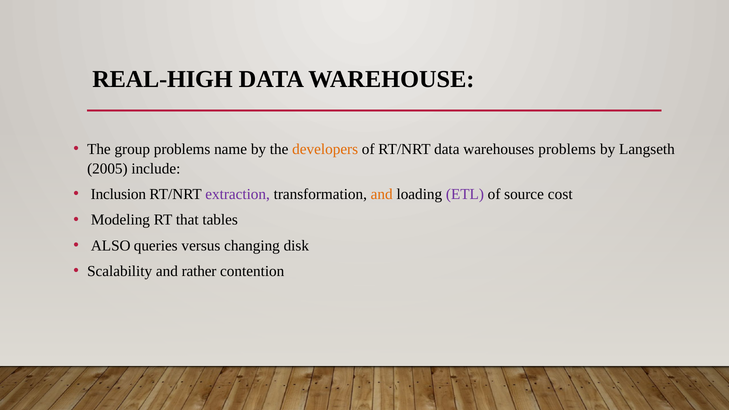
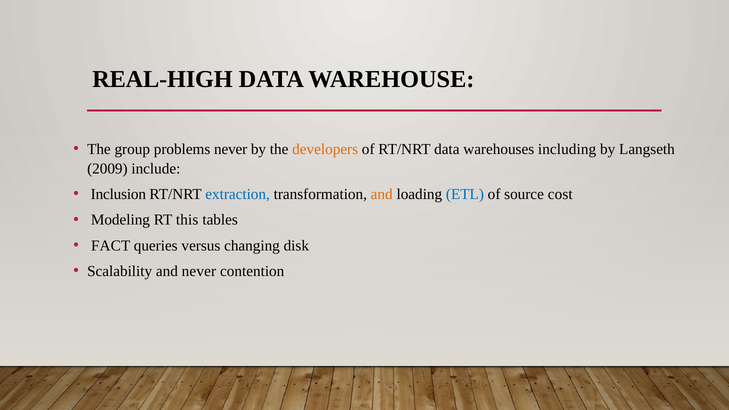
problems name: name -> never
warehouses problems: problems -> including
2005: 2005 -> 2009
extraction colour: purple -> blue
ETL colour: purple -> blue
that: that -> this
ALSO: ALSO -> FACT
and rather: rather -> never
